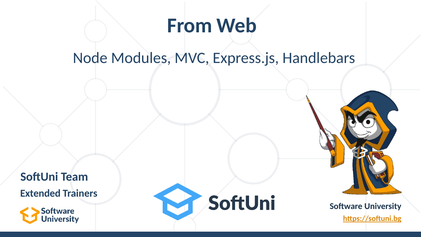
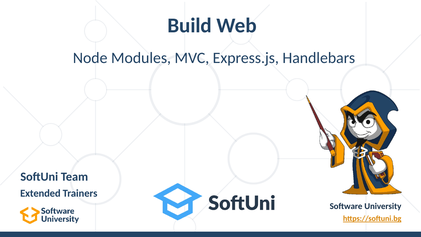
From: From -> Build
